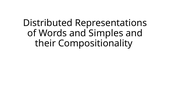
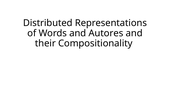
Simples: Simples -> Autores
